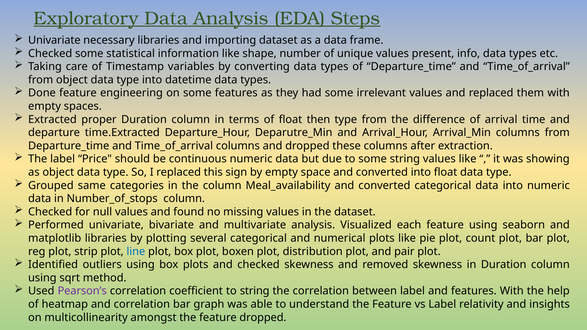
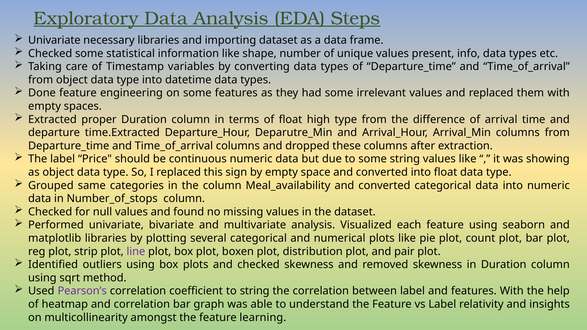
then: then -> high
line colour: blue -> purple
feature dropped: dropped -> learning
